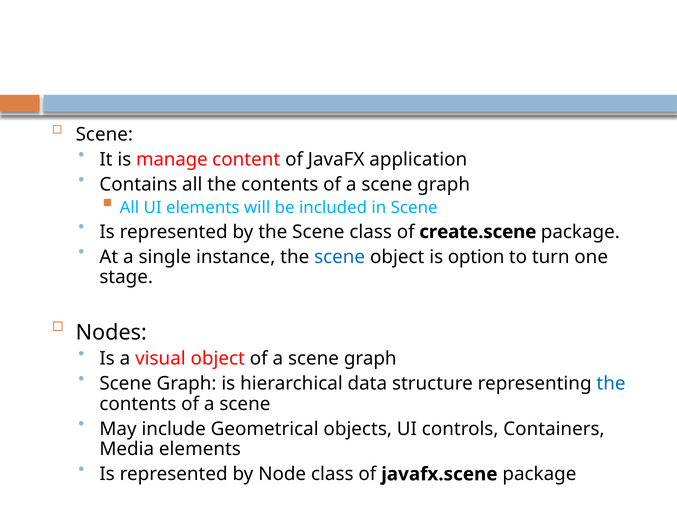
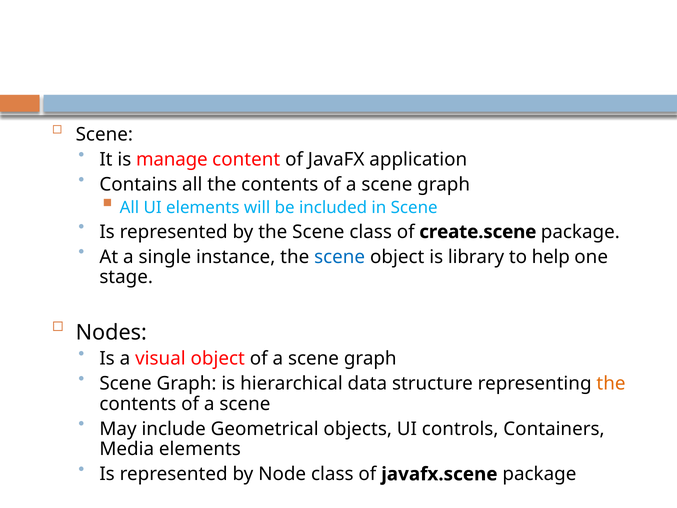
option: option -> library
turn: turn -> help
the at (611, 383) colour: blue -> orange
